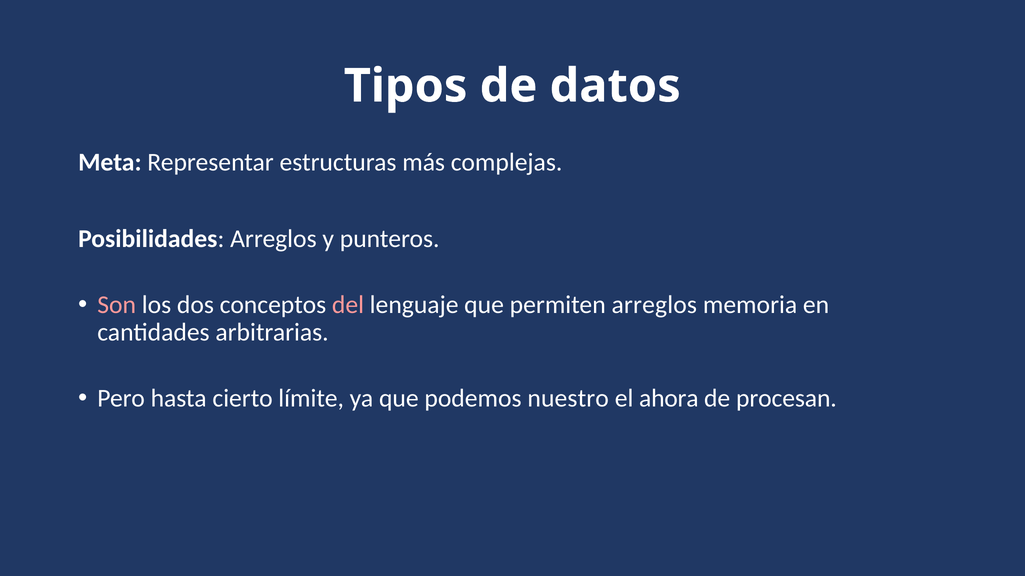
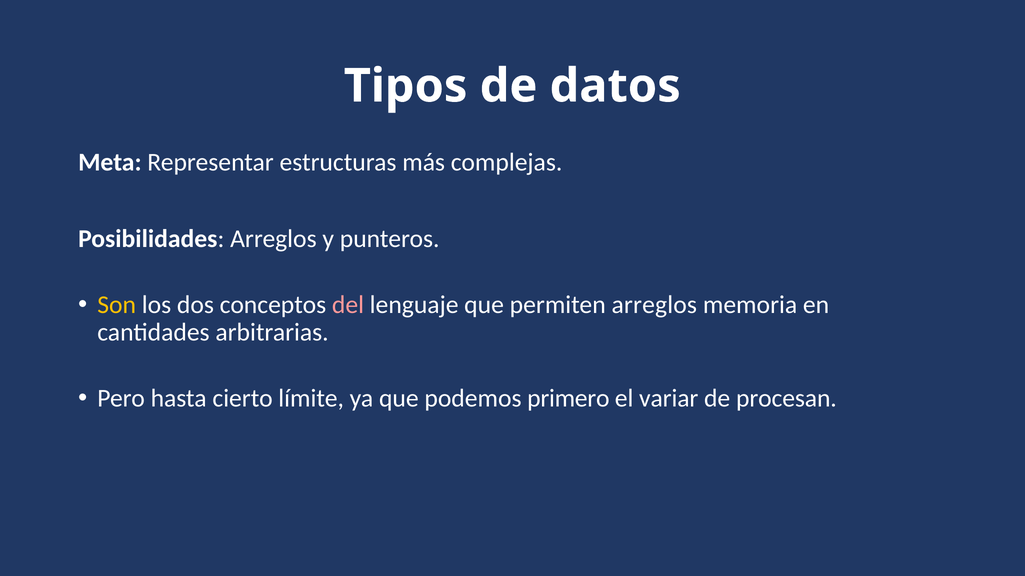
Son colour: pink -> yellow
nuestro: nuestro -> primero
ahora: ahora -> variar
